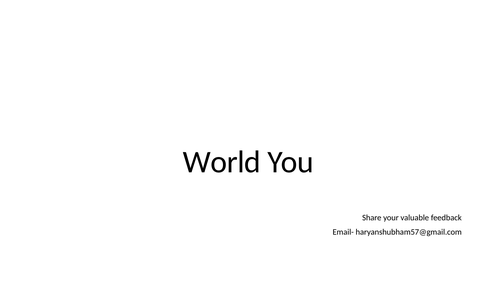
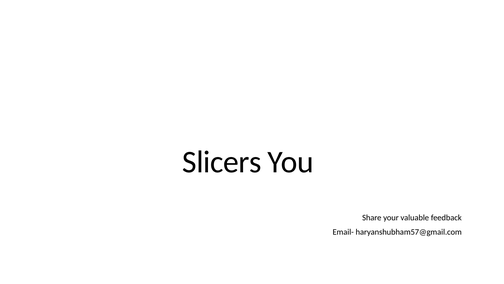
World: World -> Slicers
